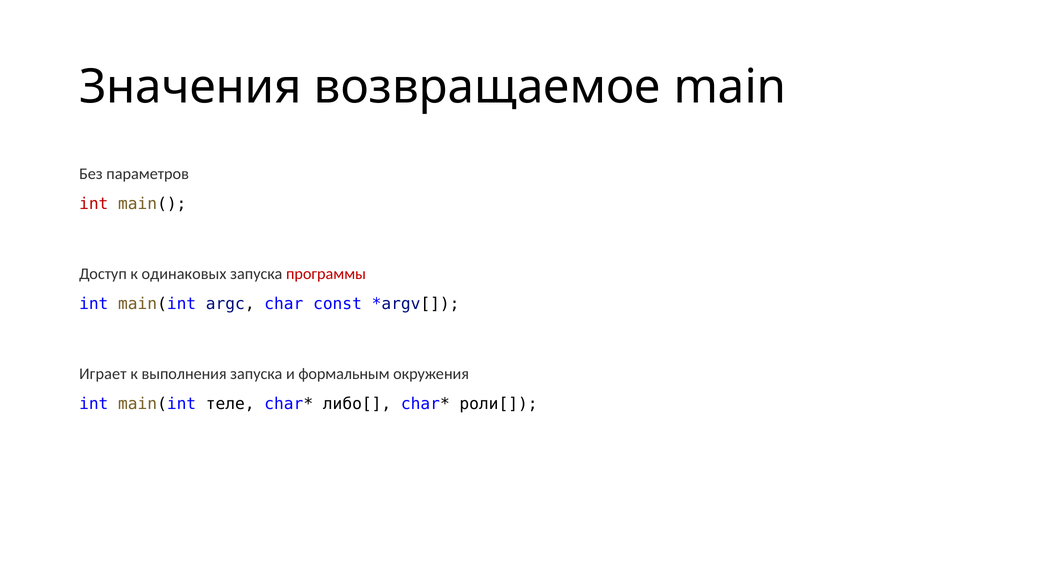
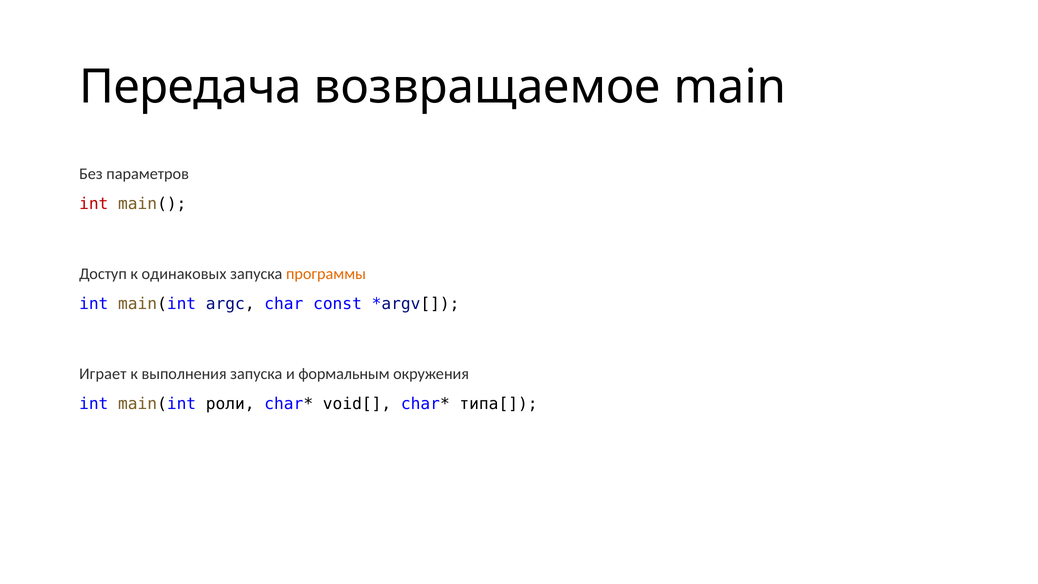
Значения: Значения -> Передача
программы colour: red -> orange
теле: теле -> роли
либо[: либо[ -> void[
роли[: роли[ -> типа[
